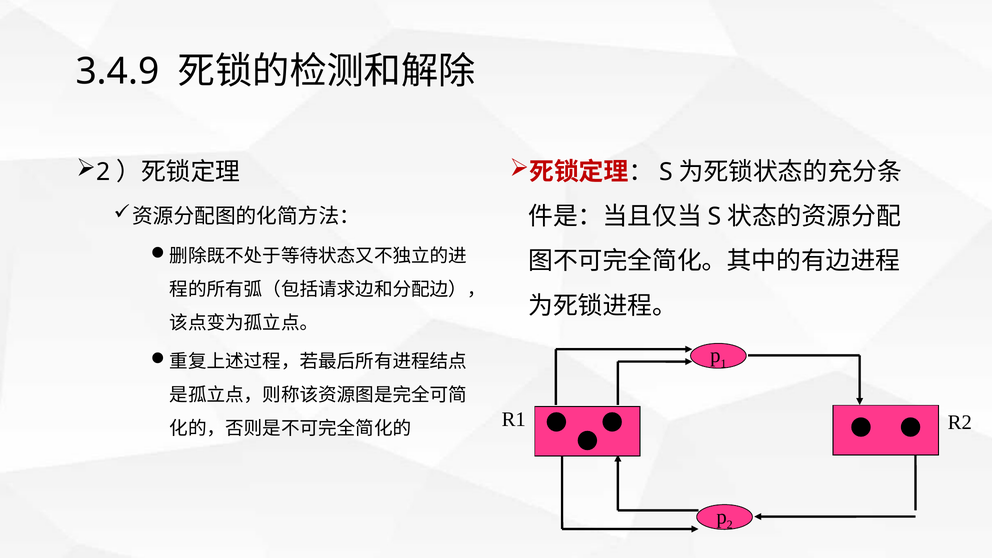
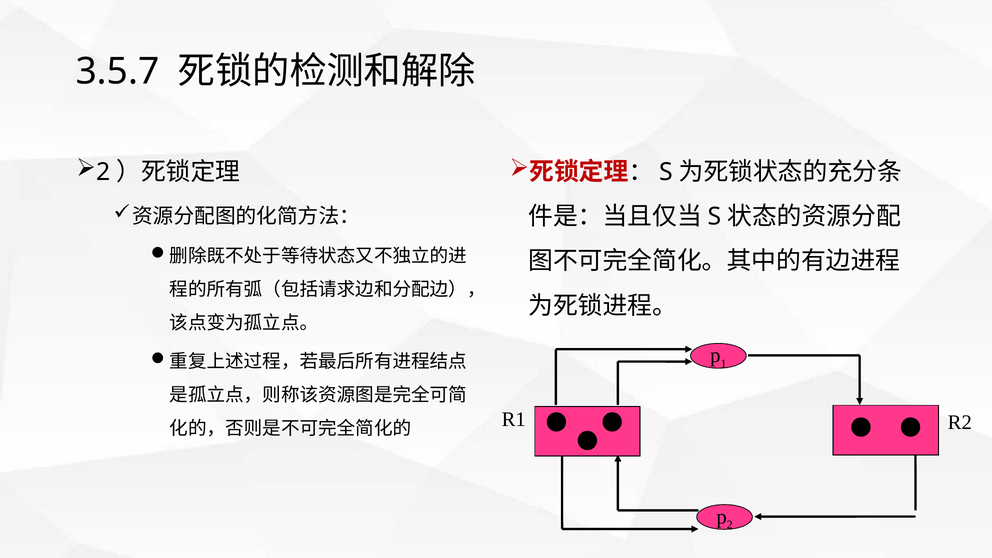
3.4.9: 3.4.9 -> 3.5.7
